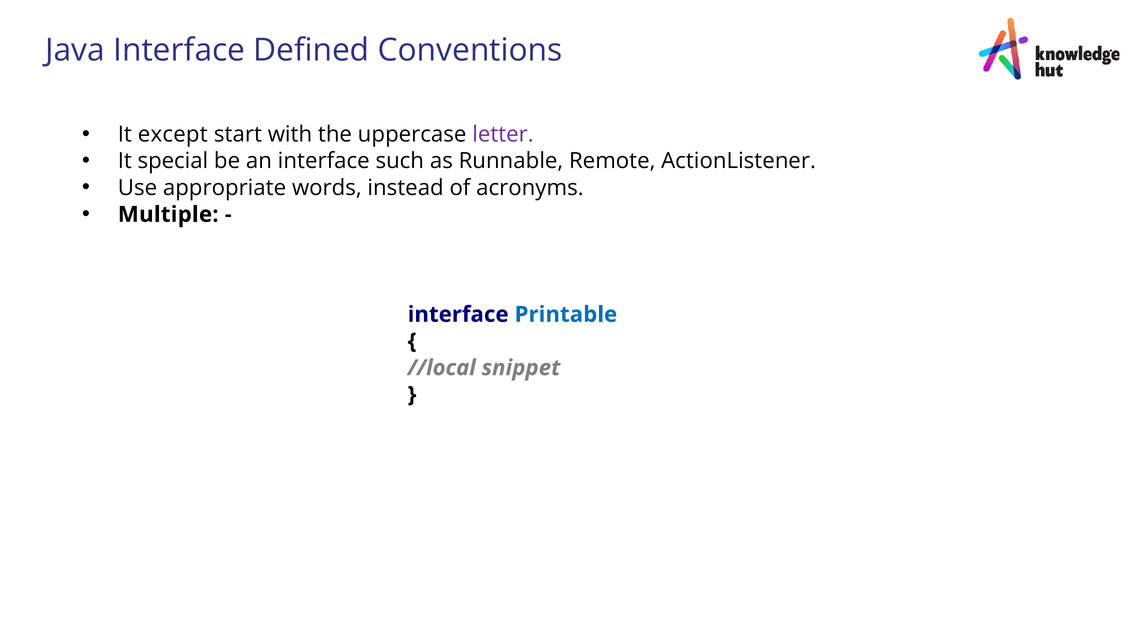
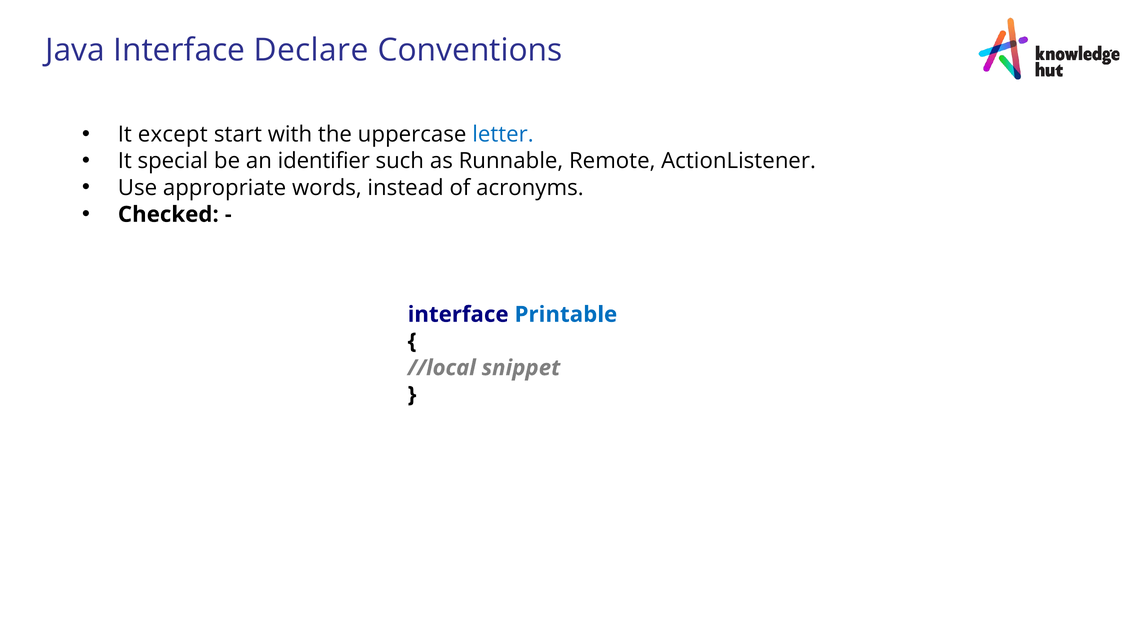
Defined: Defined -> Declare
letter colour: purple -> blue
an interface: interface -> identifier
Multiple: Multiple -> Checked
